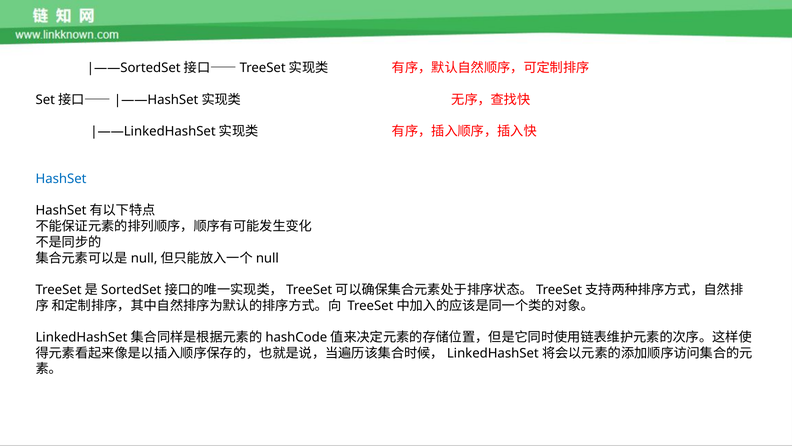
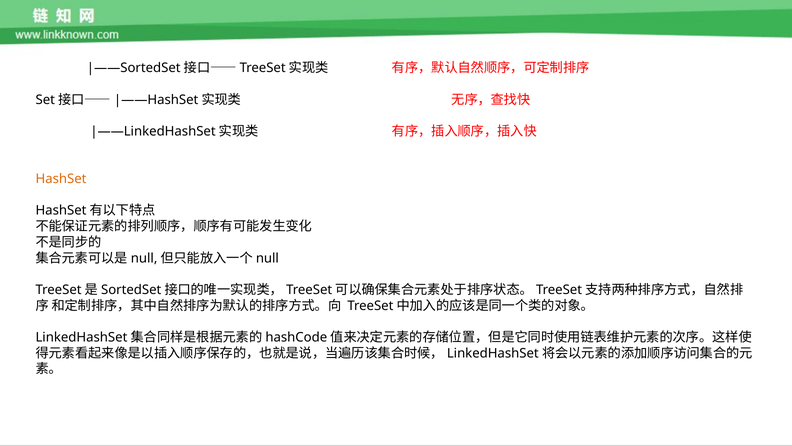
HashSet colour: blue -> orange
